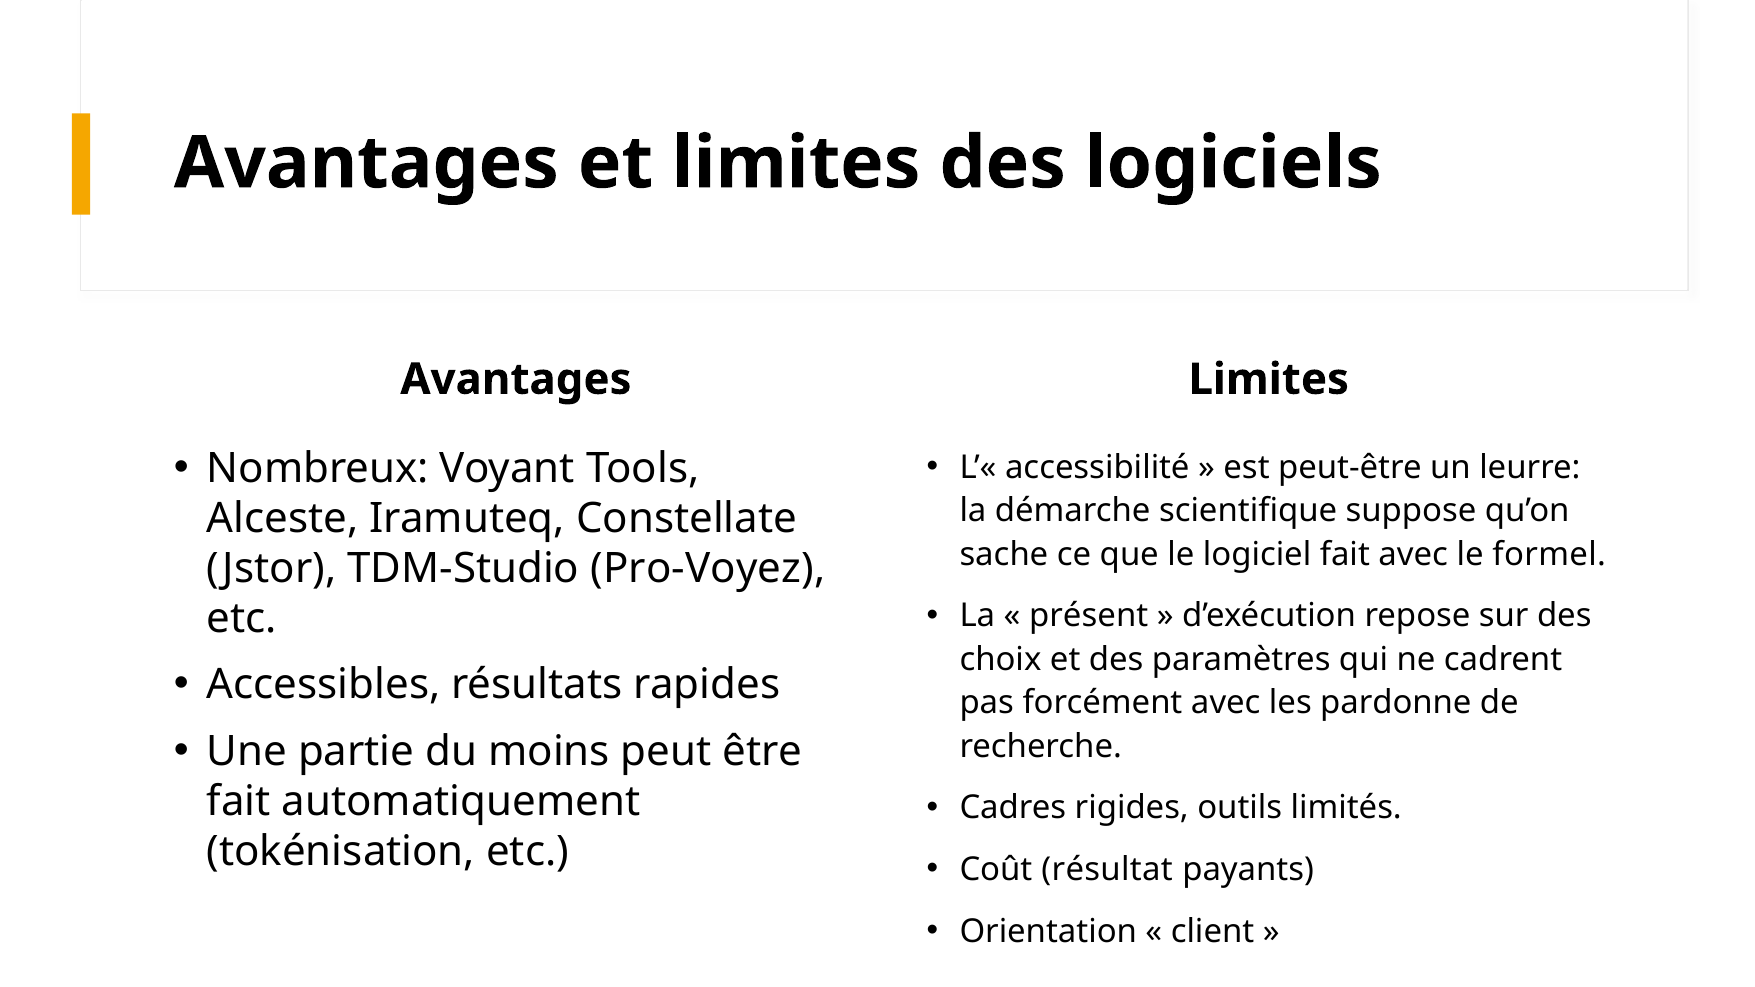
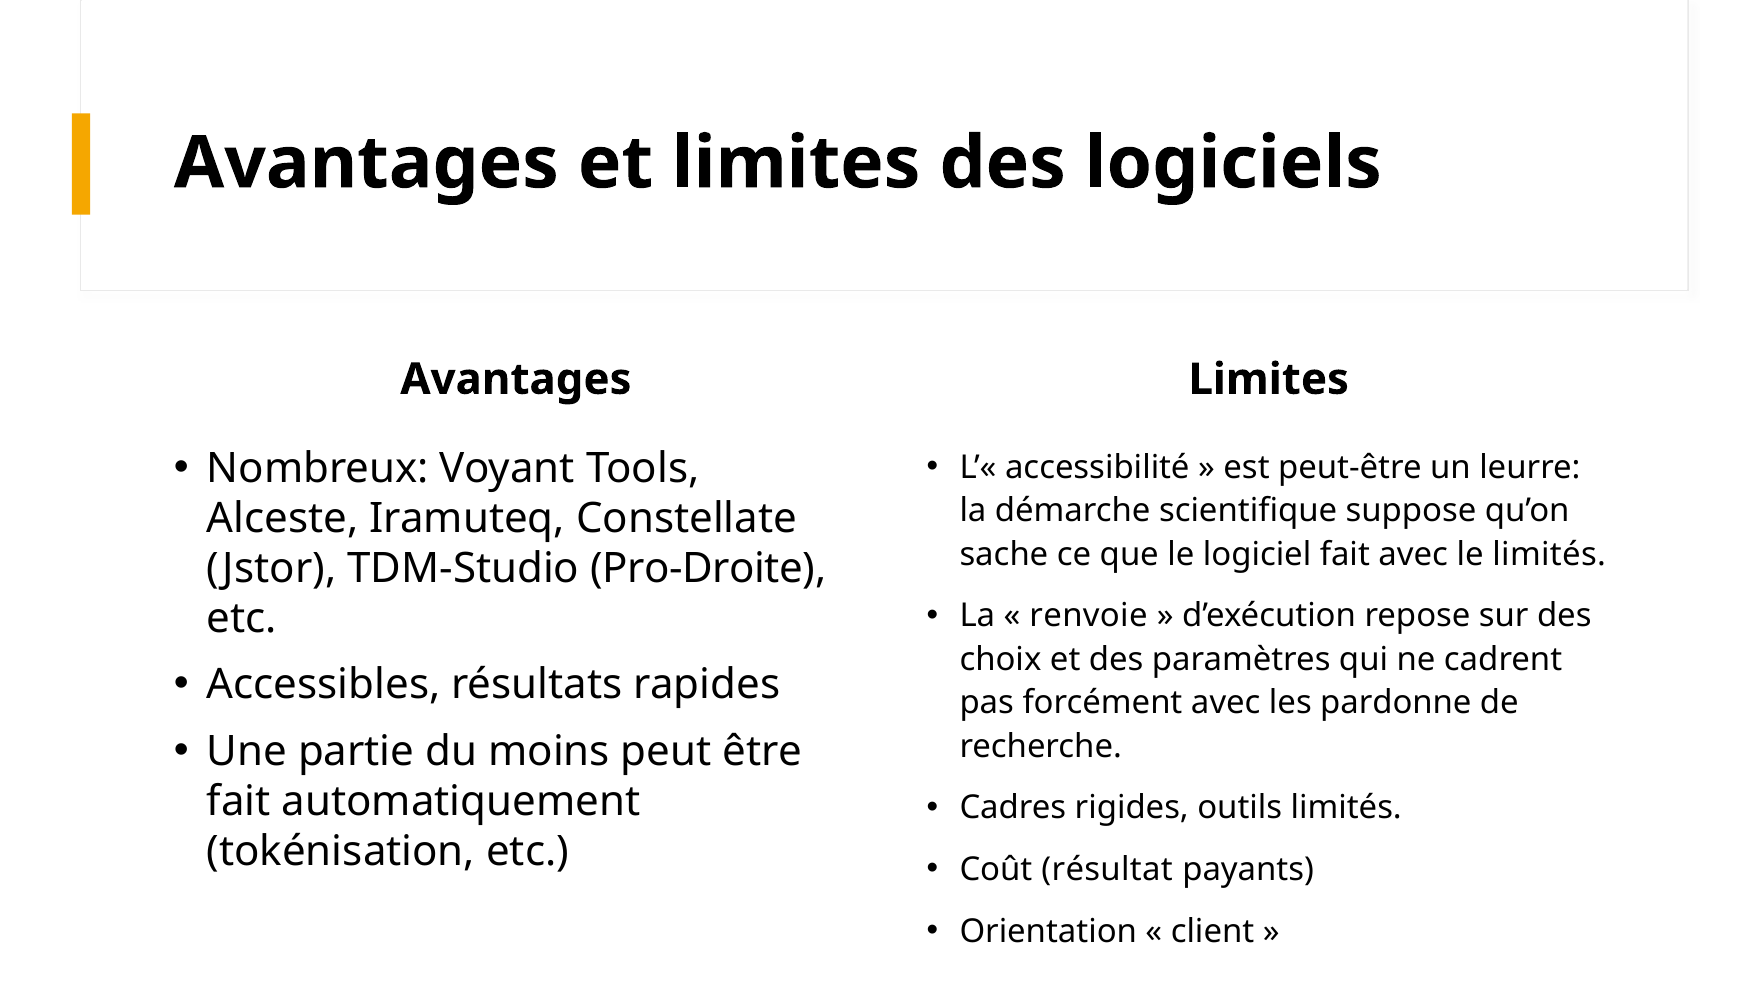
le formel: formel -> limités
Pro-Voyez: Pro-Voyez -> Pro-Droite
présent: présent -> renvoie
